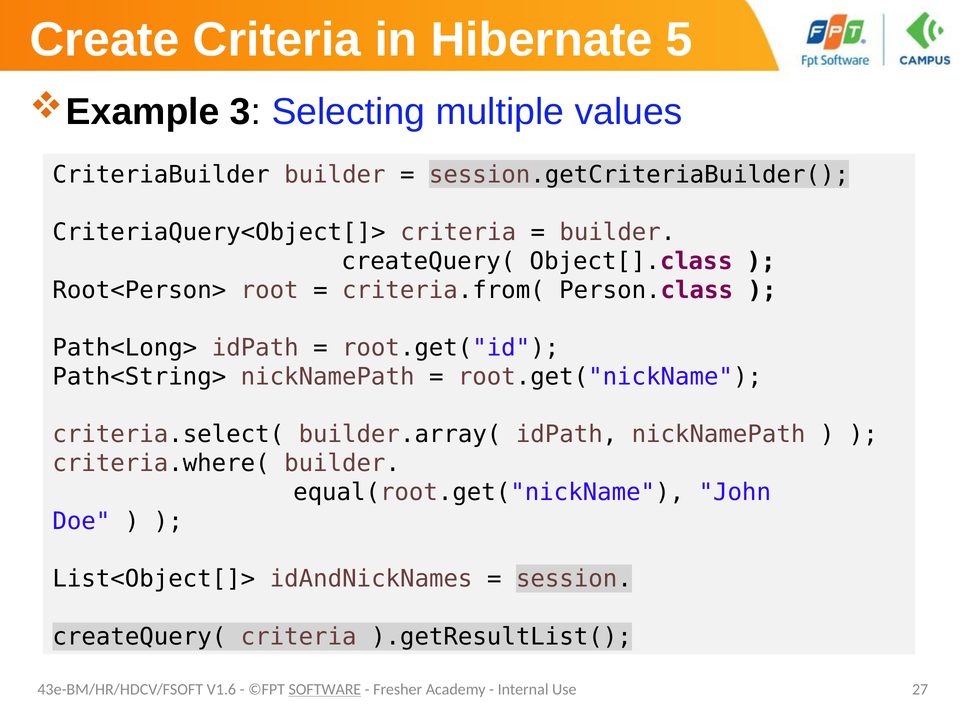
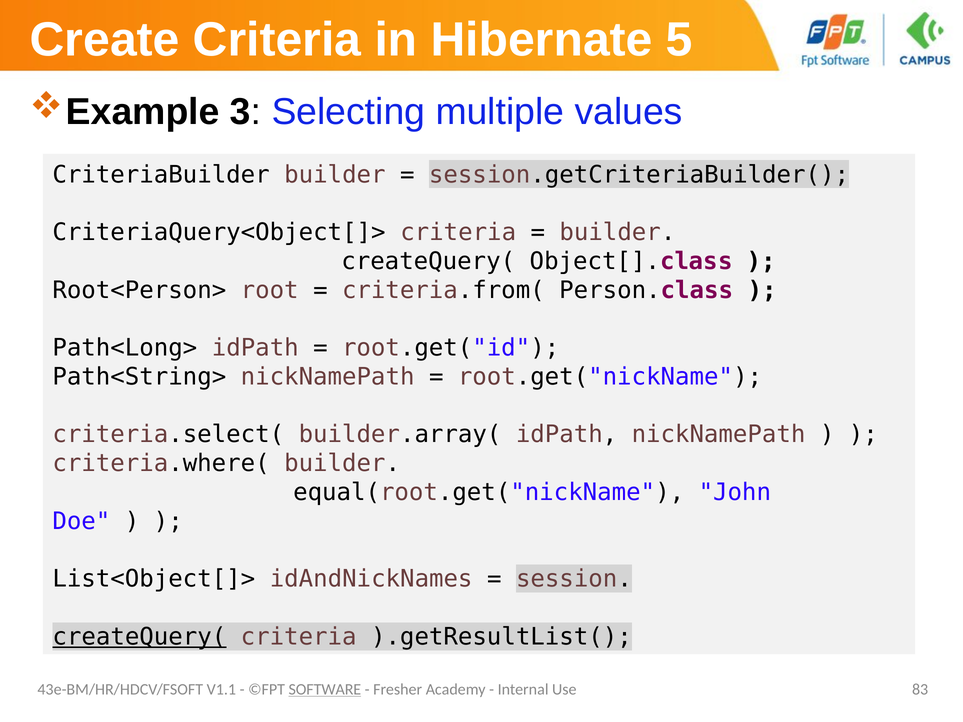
createQuery( at (139, 637) underline: none -> present
V1.6: V1.6 -> V1.1
27: 27 -> 83
